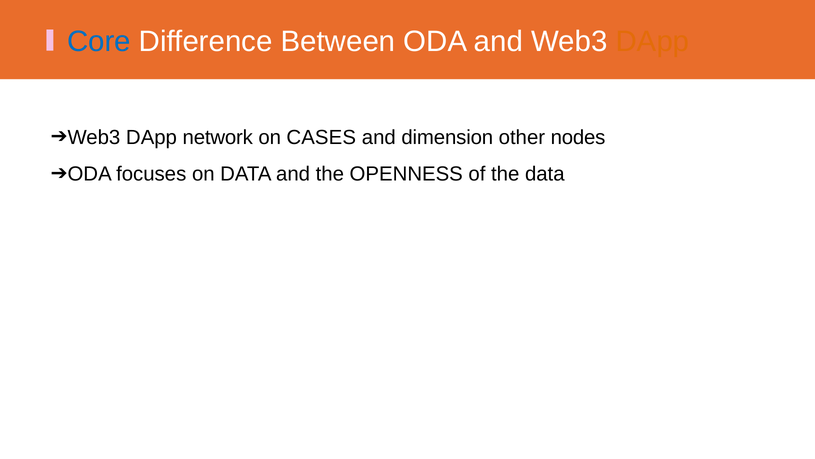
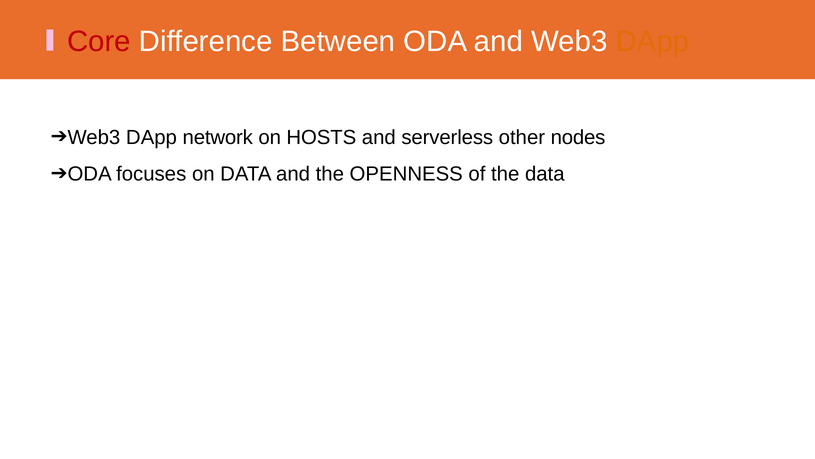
Core colour: blue -> red
CASES: CASES -> HOSTS
dimension: dimension -> serverless
